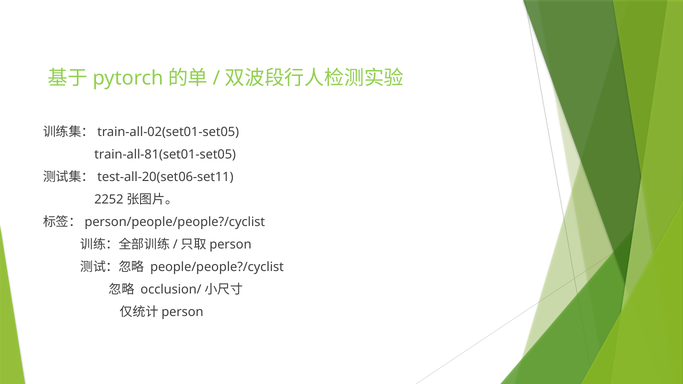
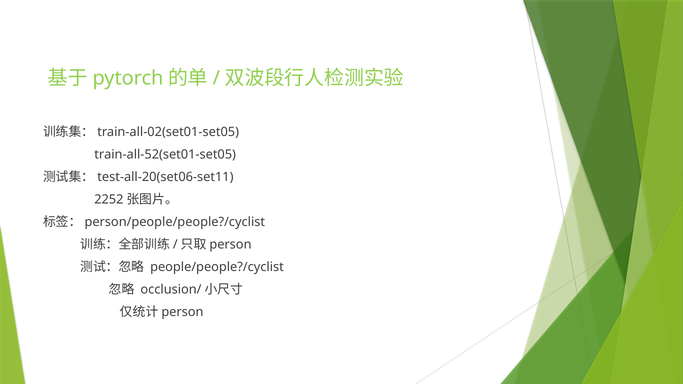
train-all-81(set01-set05: train-all-81(set01-set05 -> train-all-52(set01-set05
